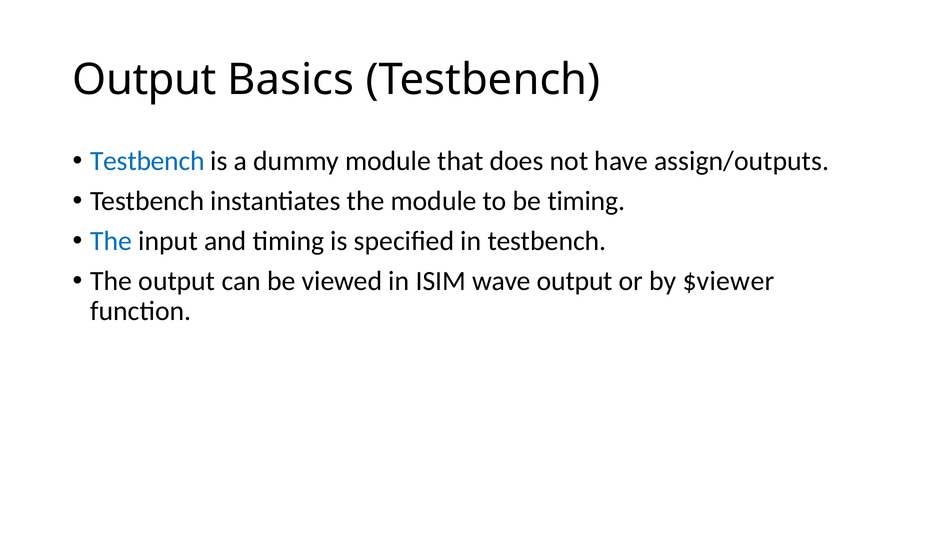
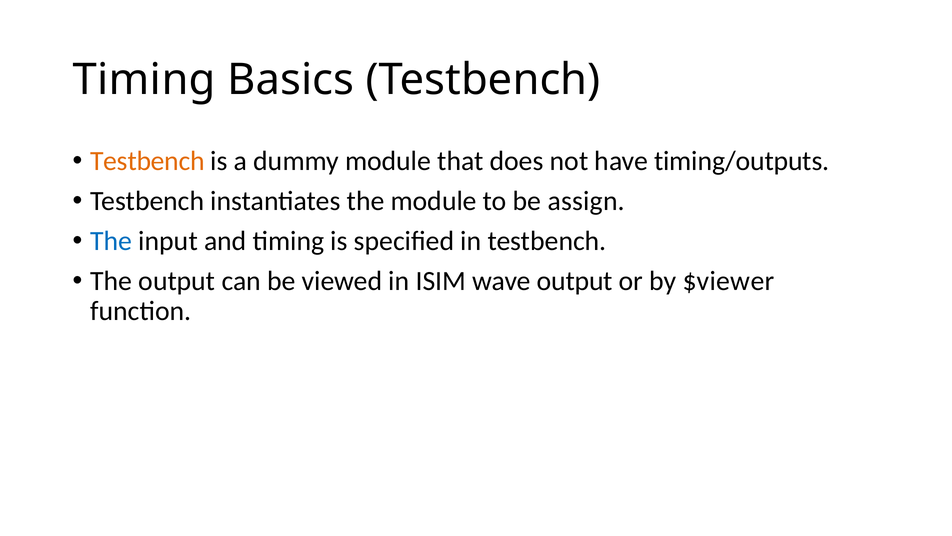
Output at (145, 80): Output -> Timing
Testbench at (147, 161) colour: blue -> orange
assign/outputs: assign/outputs -> timing/outputs
be timing: timing -> assign
